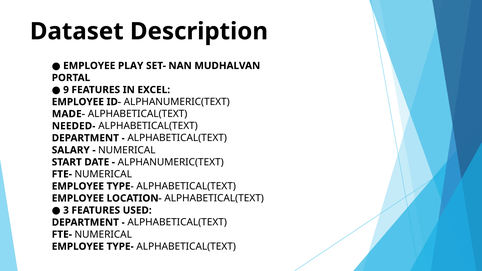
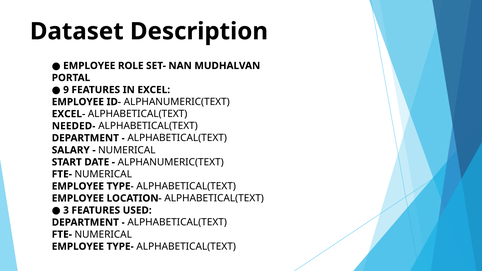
PLAY: PLAY -> ROLE
MADE-: MADE- -> EXCEL-
